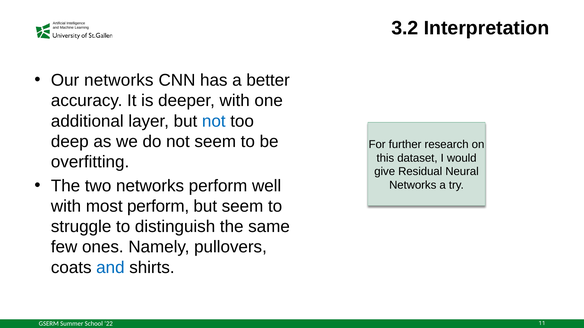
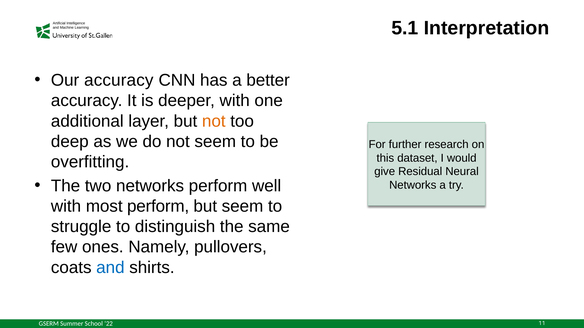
3.2: 3.2 -> 5.1
Our networks: networks -> accuracy
not at (214, 121) colour: blue -> orange
